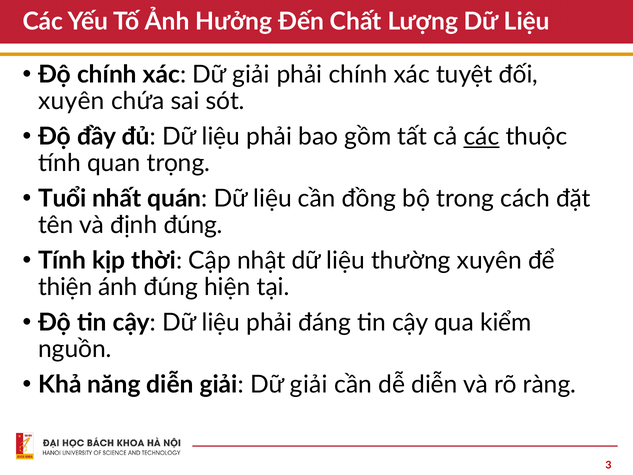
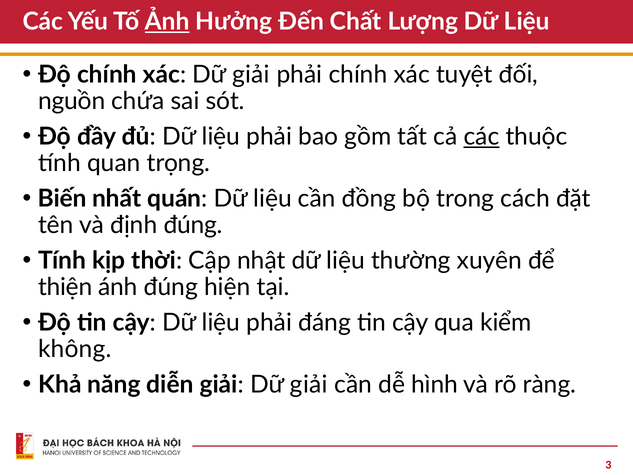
Ảnh underline: none -> present
xuyên at (72, 101): xuyên -> nguồn
Tuổi: Tuổi -> Biến
nguồn: nguồn -> không
dễ diễn: diễn -> hình
